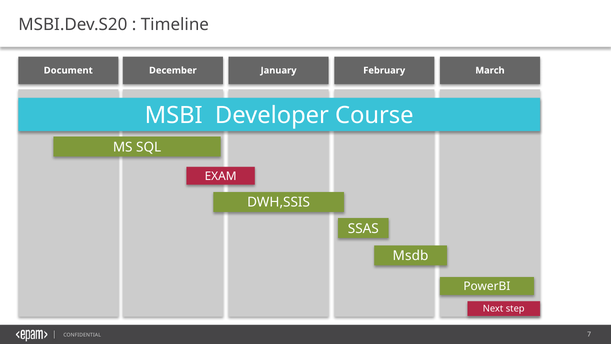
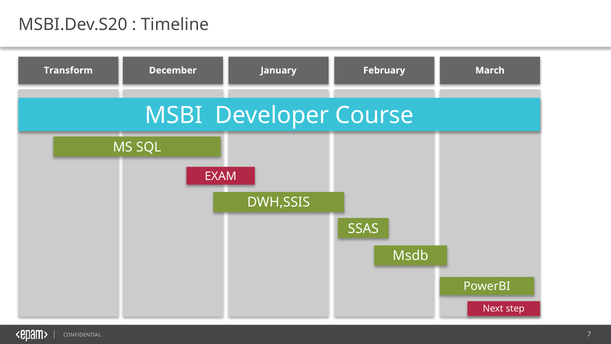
Document: Document -> Transform
